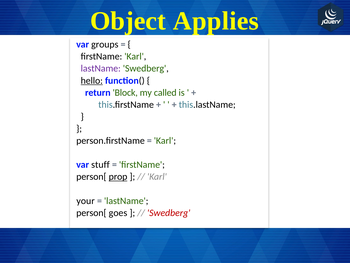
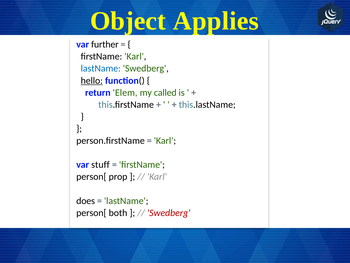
groups: groups -> further
lastName at (101, 68) colour: purple -> blue
Block: Block -> Elem
prop underline: present -> none
your: your -> does
goes: goes -> both
